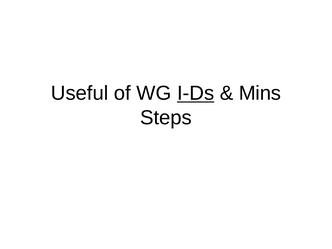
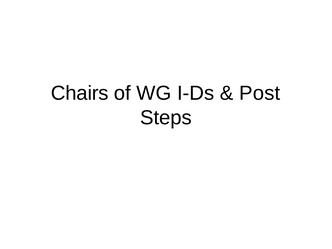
Useful: Useful -> Chairs
I-Ds underline: present -> none
Mins: Mins -> Post
